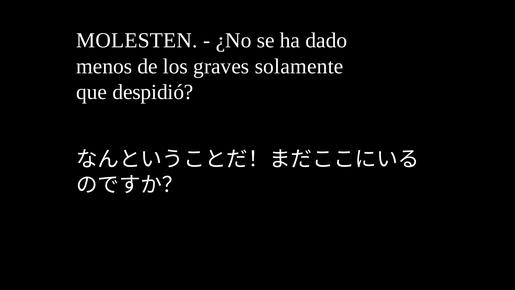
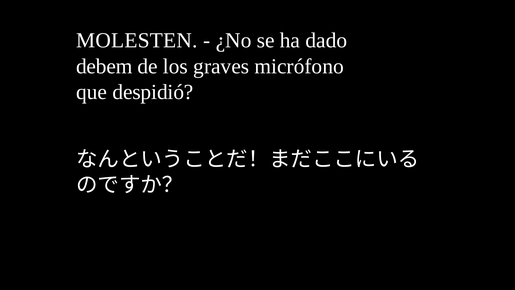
menos: menos -> debem
solamente: solamente -> micrófono
